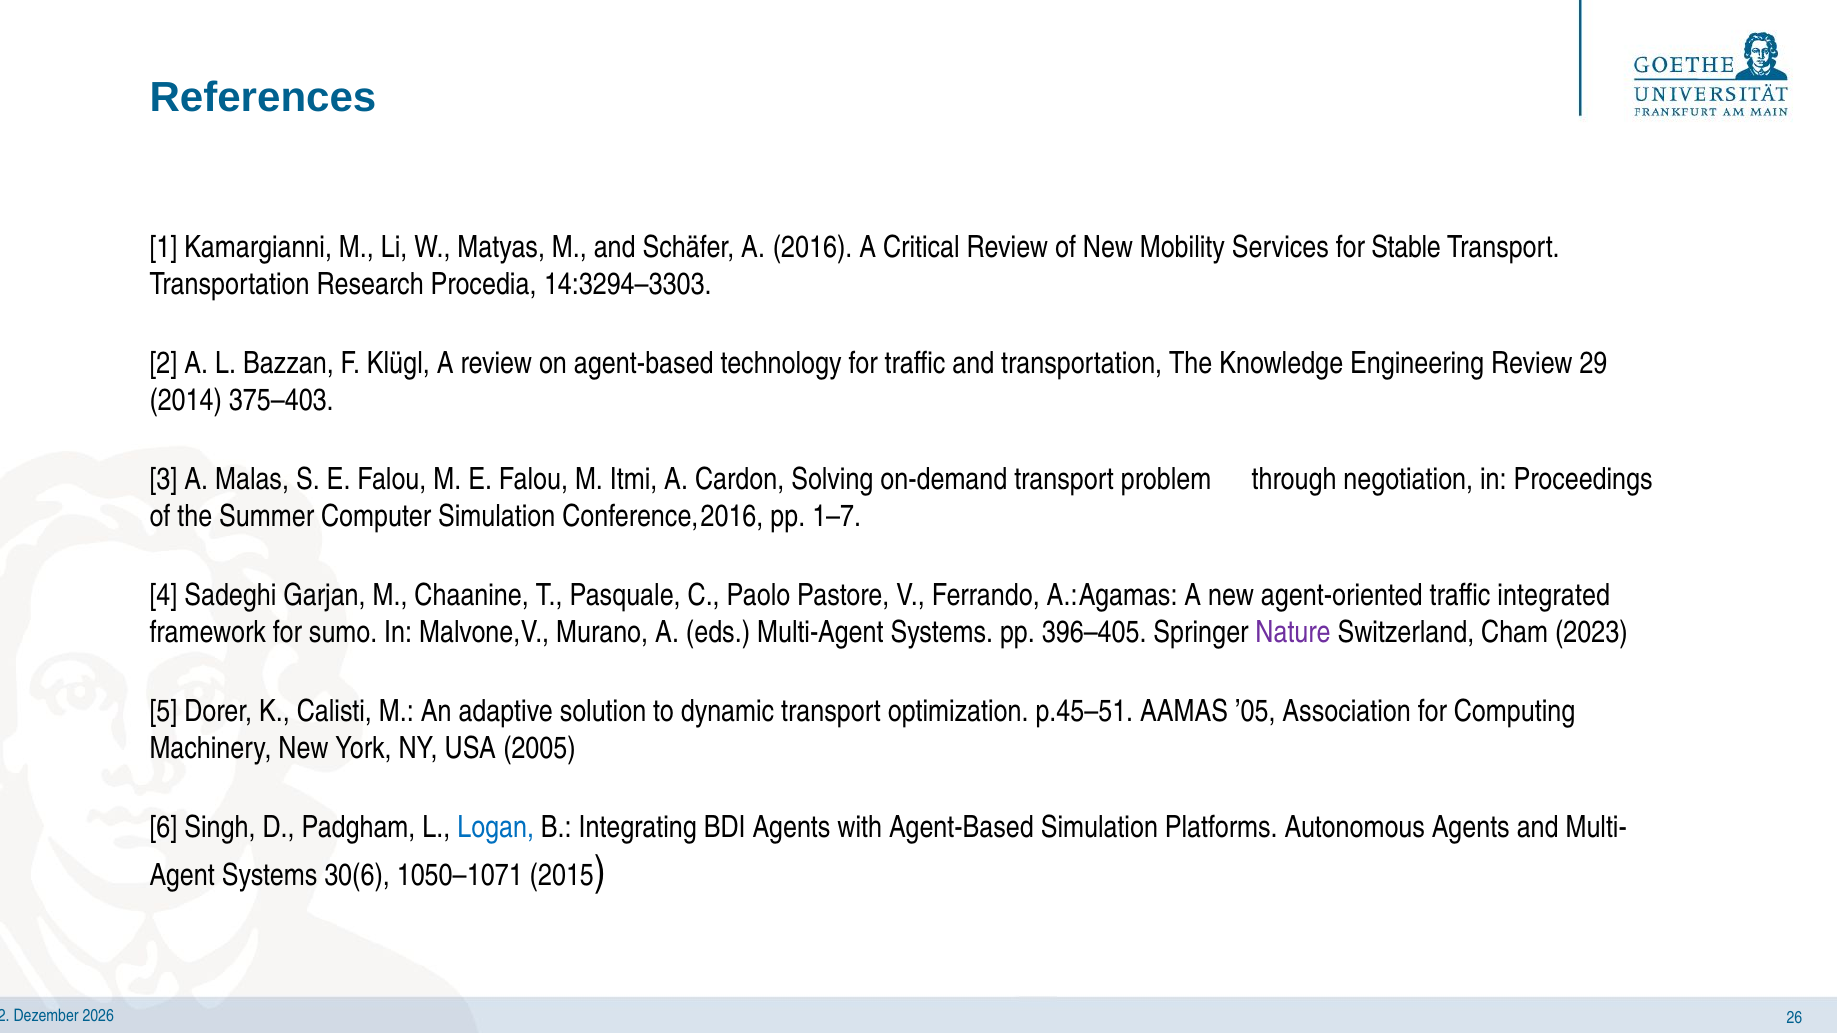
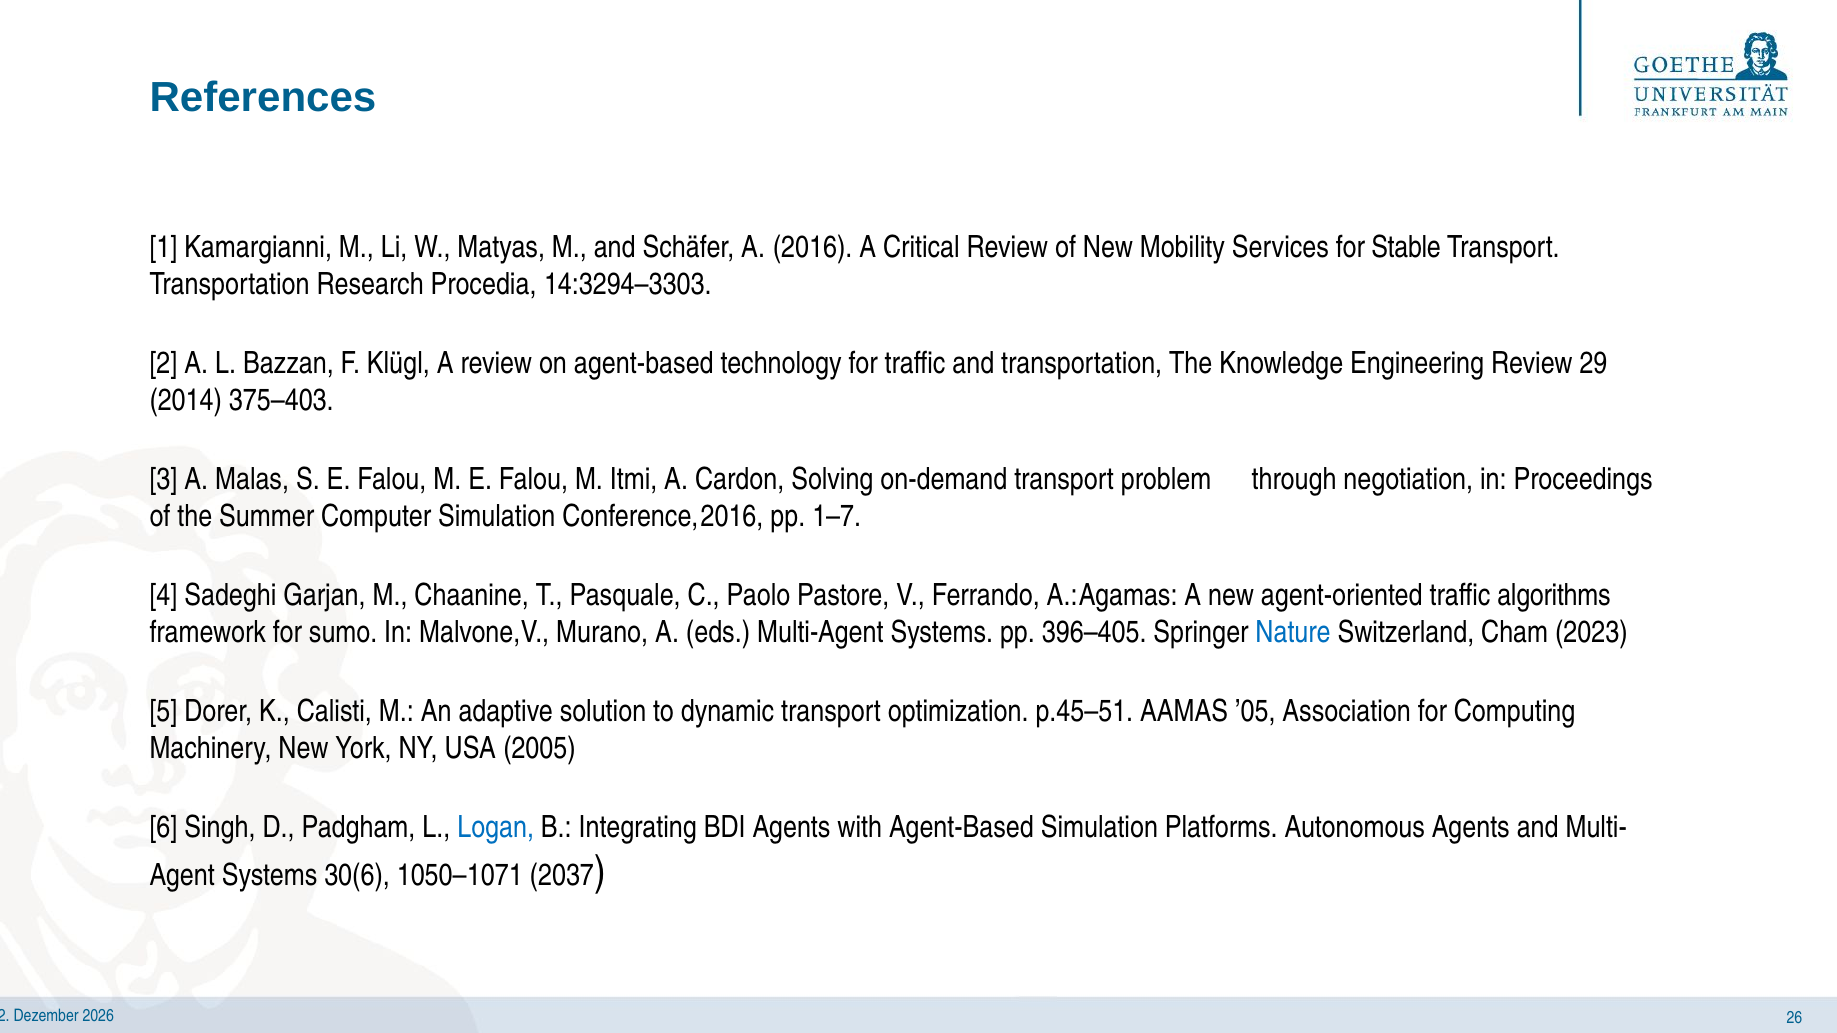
integrated: integrated -> algorithms
Nature colour: purple -> blue
2015: 2015 -> 2037
